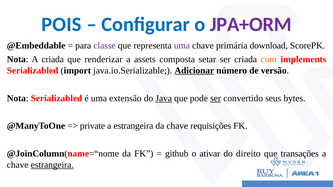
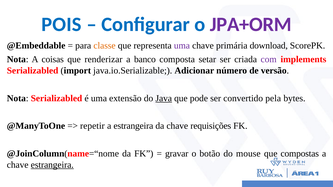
classe colour: purple -> orange
A criada: criada -> coisas
assets: assets -> banco
com colour: orange -> purple
Adicionar underline: present -> none
ser at (216, 98) underline: present -> none
seus: seus -> pela
private: private -> repetir
github: github -> gravar
ativar: ativar -> botão
direito: direito -> mouse
transações: transações -> compostas
